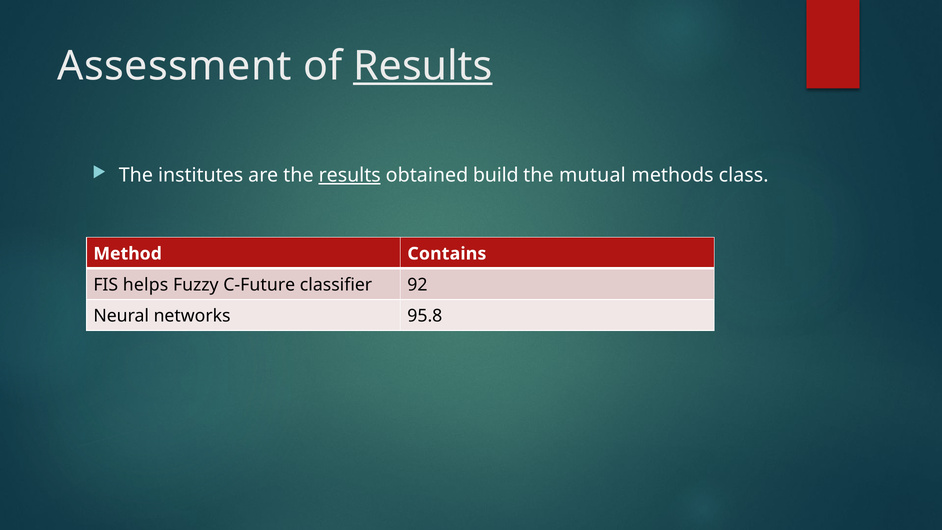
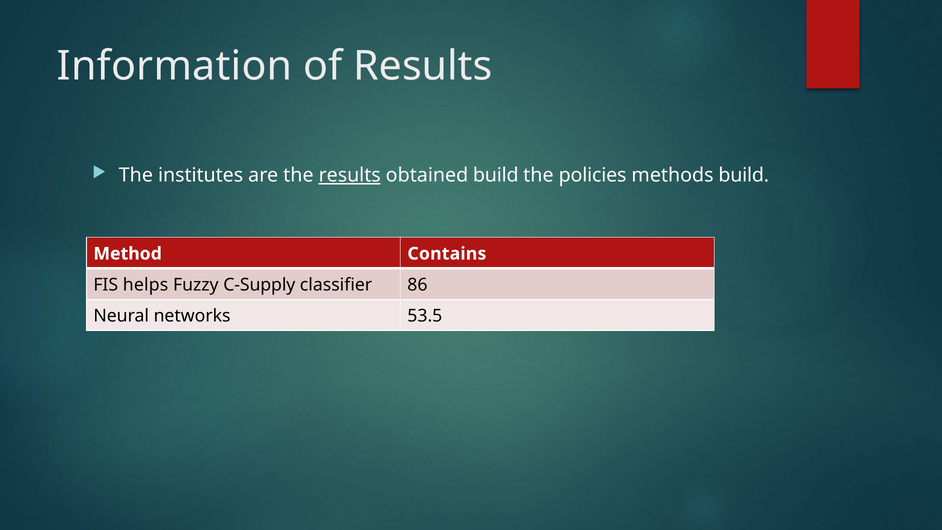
Assessment: Assessment -> Information
Results at (423, 66) underline: present -> none
mutual: mutual -> policies
methods class: class -> build
C-Future: C-Future -> C-Supply
92: 92 -> 86
95.8: 95.8 -> 53.5
